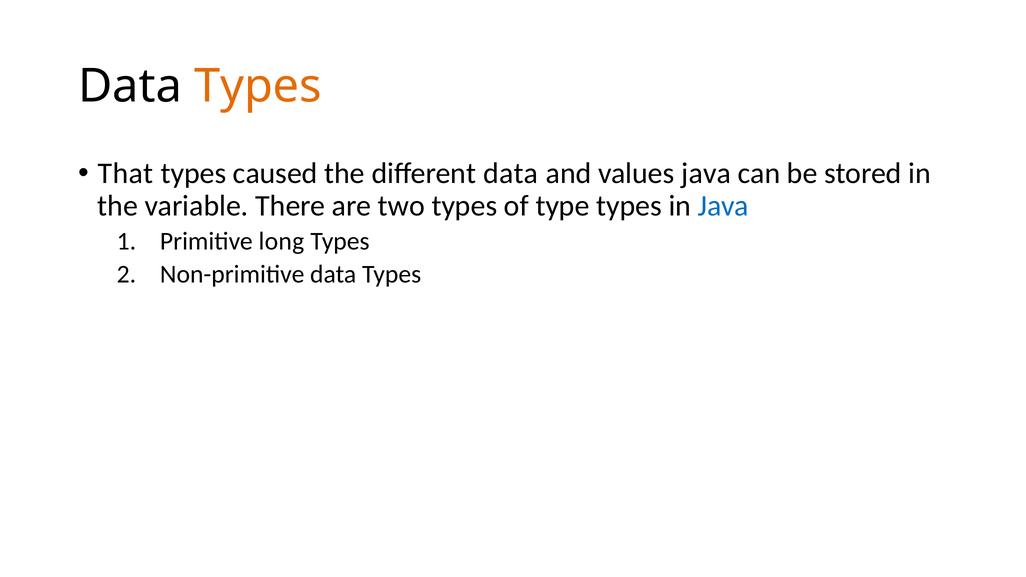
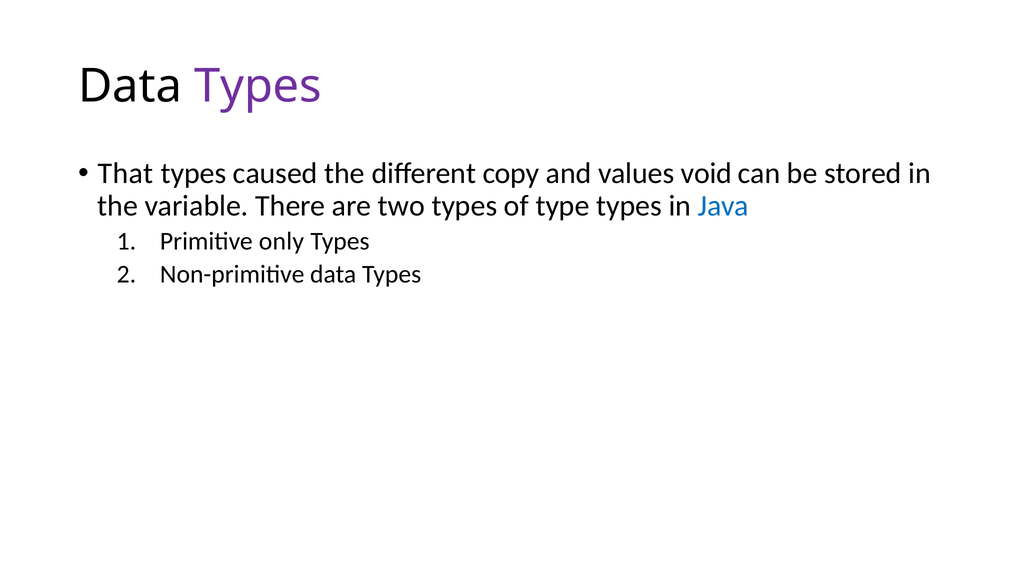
Types at (258, 86) colour: orange -> purple
different data: data -> copy
values java: java -> void
long: long -> only
